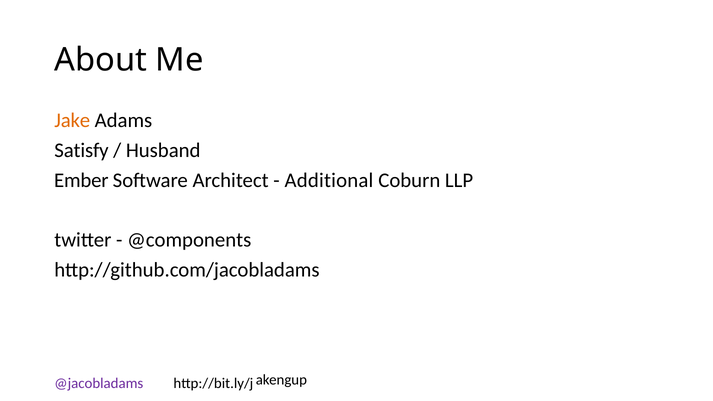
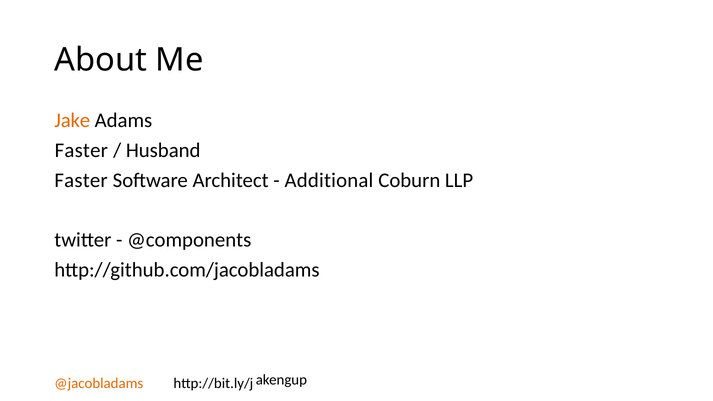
Satisfy at (81, 150): Satisfy -> Faster
Ember at (81, 180): Ember -> Faster
@jacobladams colour: purple -> orange
